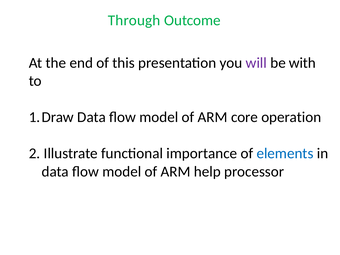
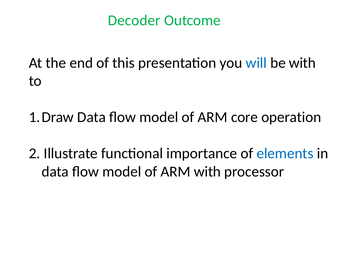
Through: Through -> Decoder
will colour: purple -> blue
ARM help: help -> with
